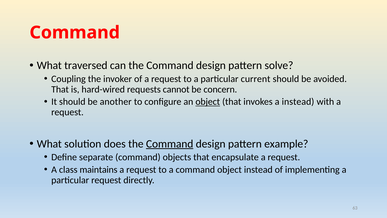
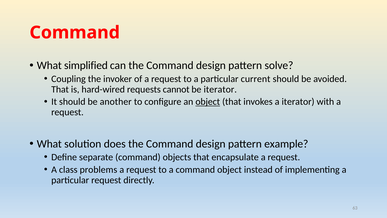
traversed: traversed -> simplified
be concern: concern -> iterator
a instead: instead -> iterator
Command at (170, 144) underline: present -> none
maintains: maintains -> problems
